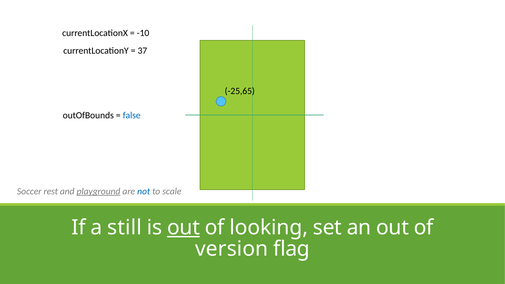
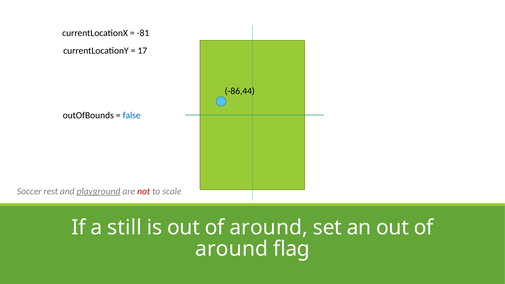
-10: -10 -> -81
37: 37 -> 17
-25,65: -25,65 -> -86,44
not colour: blue -> red
out at (184, 228) underline: present -> none
looking at (269, 228): looking -> around
version at (232, 249): version -> around
